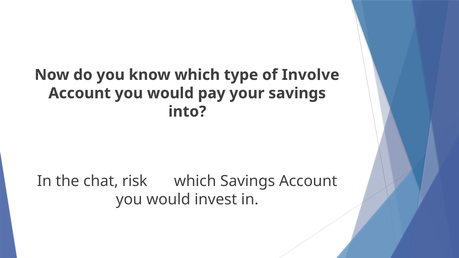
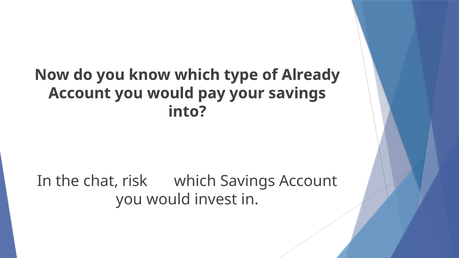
Involve: Involve -> Already
